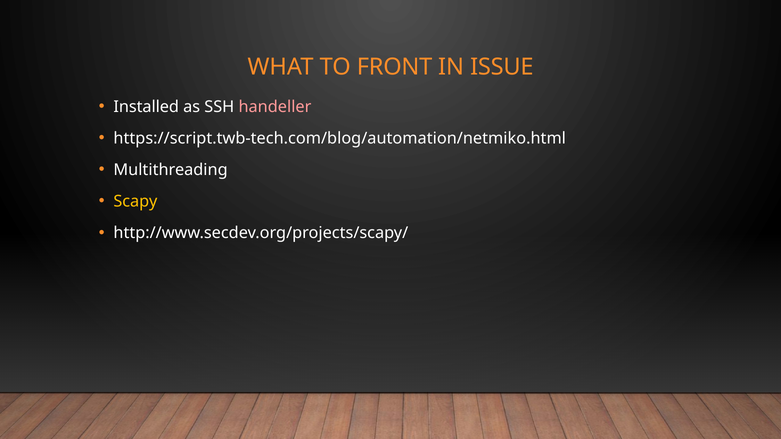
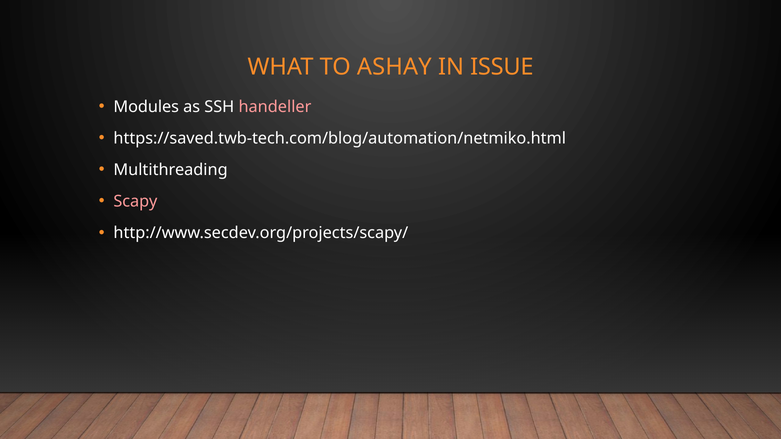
FRONT: FRONT -> ASHAY
Installed: Installed -> Modules
https://script.twb-tech.com/blog/automation/netmiko.html: https://script.twb-tech.com/blog/automation/netmiko.html -> https://saved.twb-tech.com/blog/automation/netmiko.html
Scapy colour: yellow -> pink
